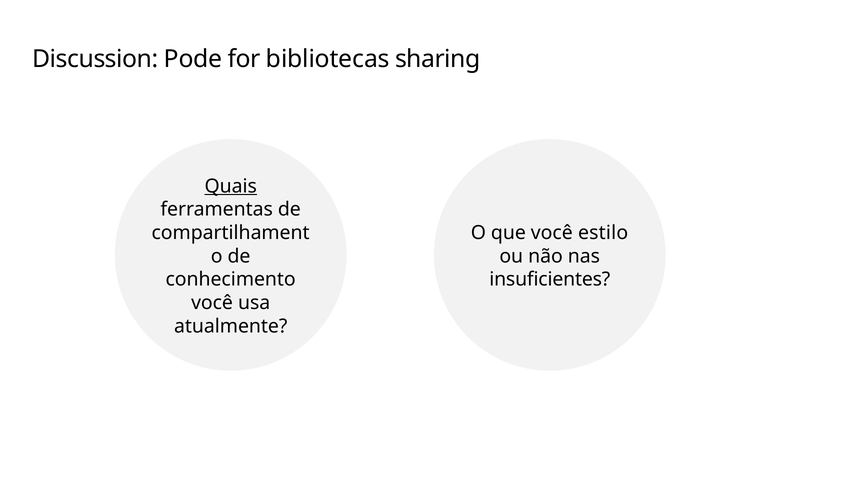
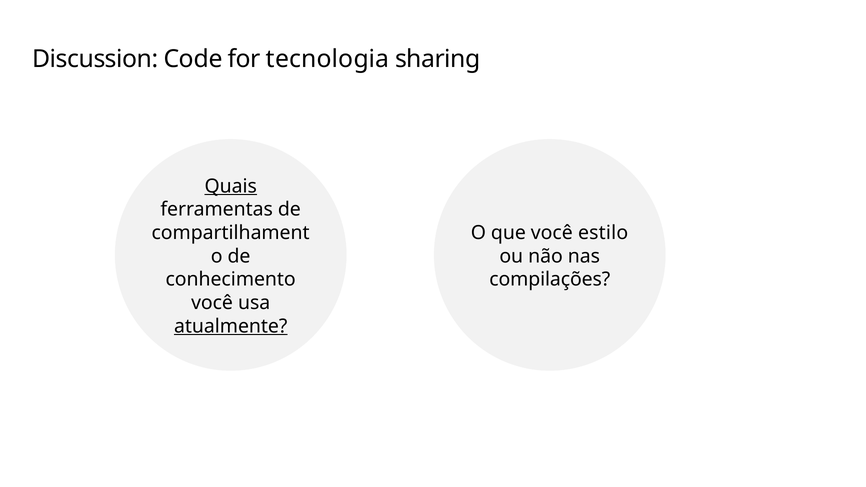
Pode: Pode -> Code
bibliotecas: bibliotecas -> tecnologia
insuficientes: insuficientes -> compilações
atualmente underline: none -> present
